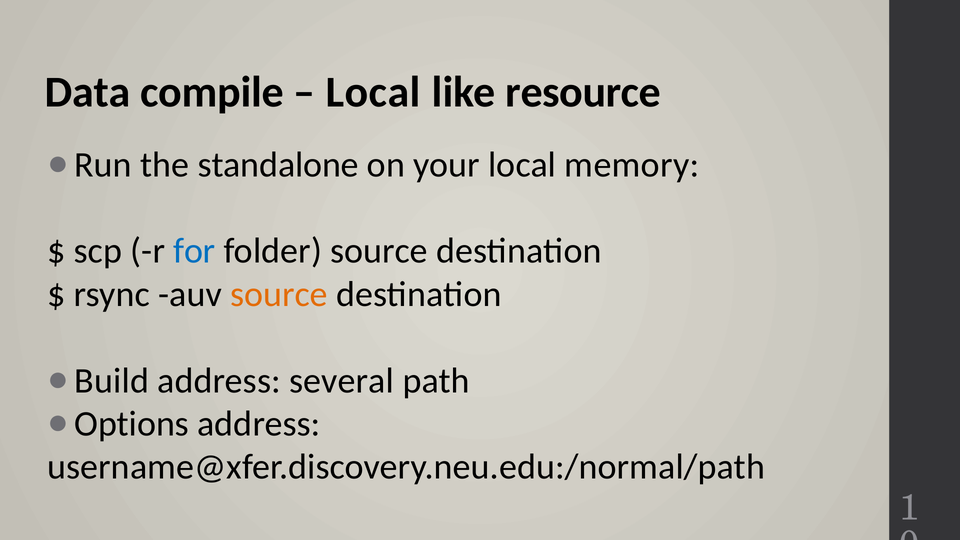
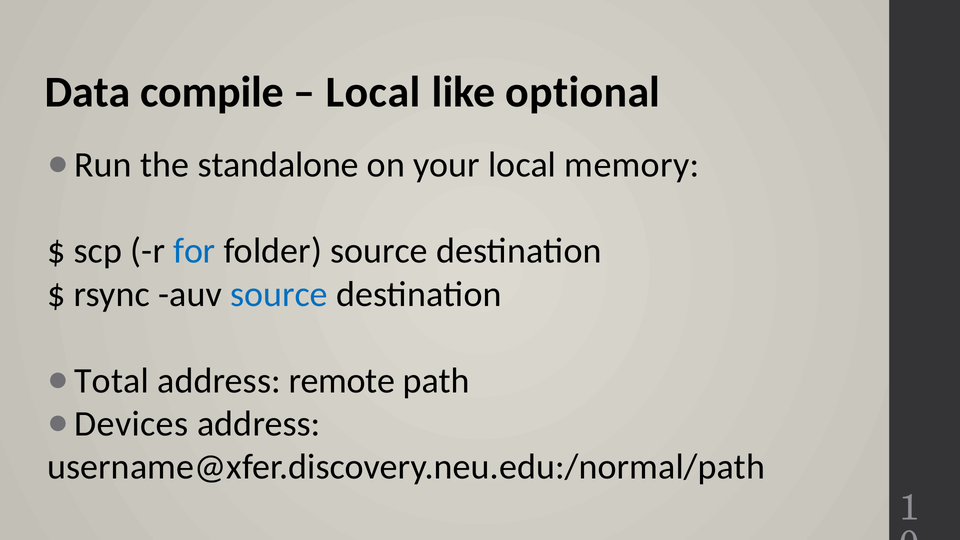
resource: resource -> optional
source at (279, 294) colour: orange -> blue
Build: Build -> Total
several: several -> remote
Options: Options -> Devices
